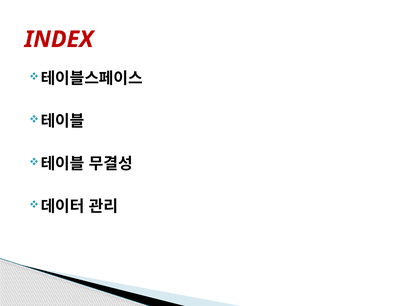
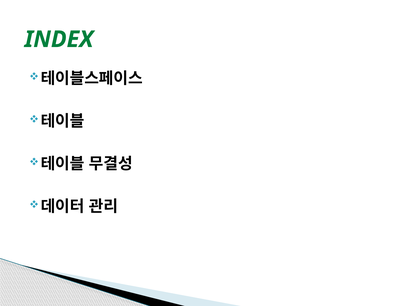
INDEX colour: red -> green
